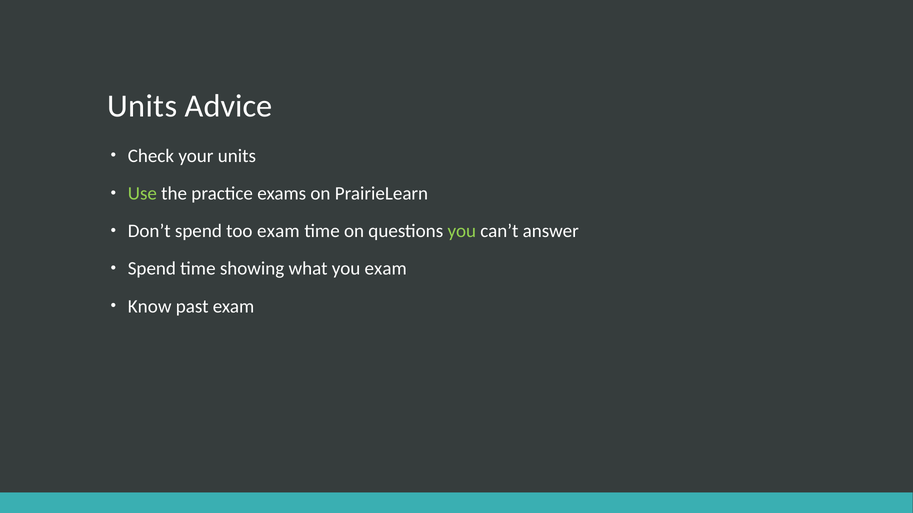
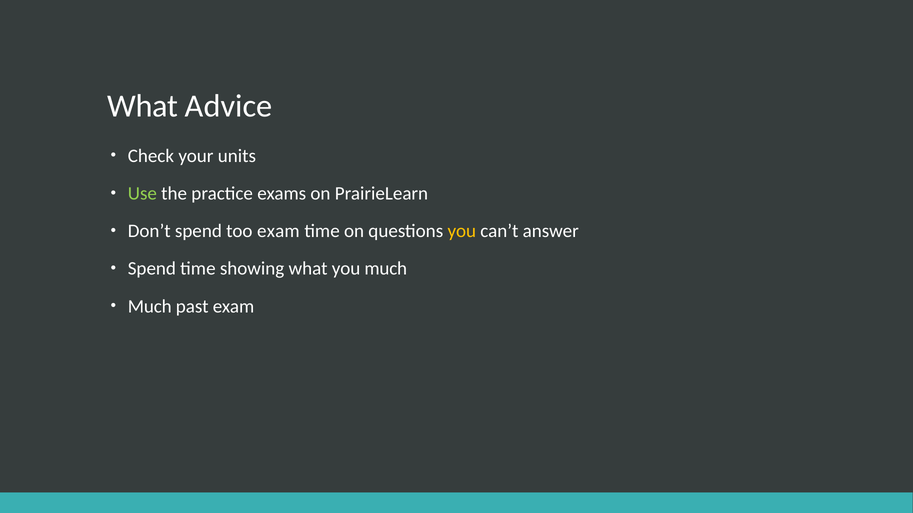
Units at (142, 106): Units -> What
you at (462, 231) colour: light green -> yellow
you exam: exam -> much
Know at (150, 307): Know -> Much
